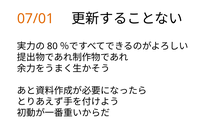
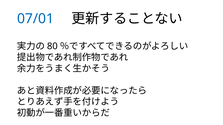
07/01 colour: orange -> blue
